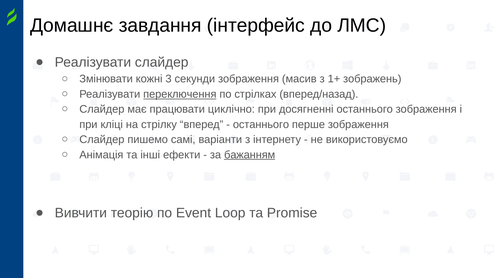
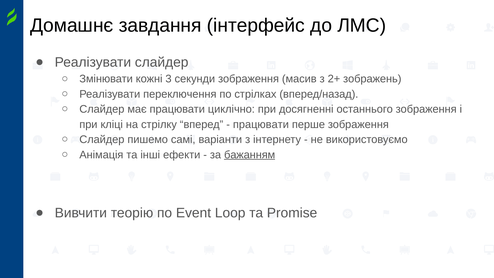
1+: 1+ -> 2+
переключення underline: present -> none
останнього at (261, 124): останнього -> працювати
